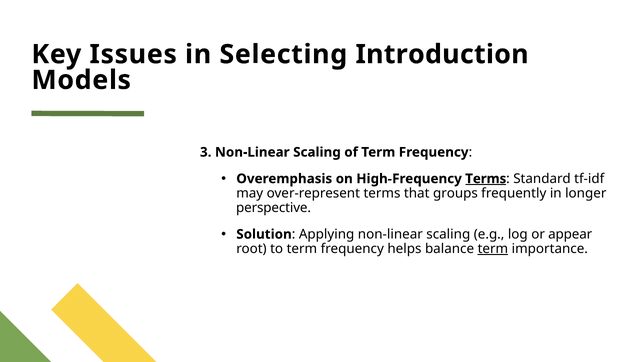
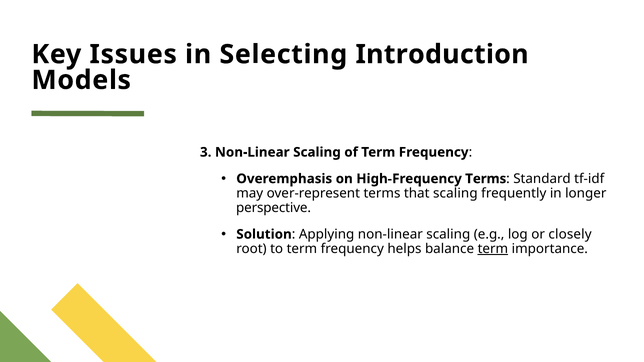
Terms at (486, 179) underline: present -> none
that groups: groups -> scaling
appear: appear -> closely
